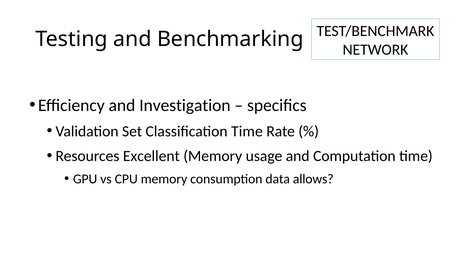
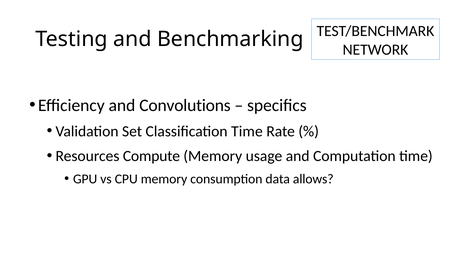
Investigation: Investigation -> Convolutions
Excellent: Excellent -> Compute
